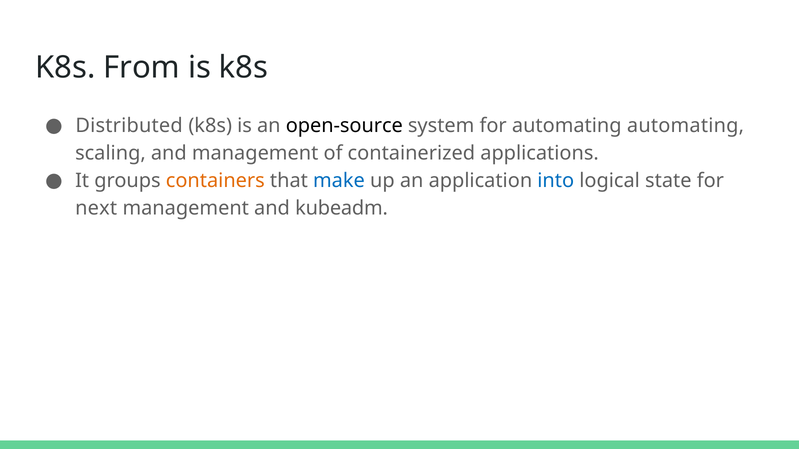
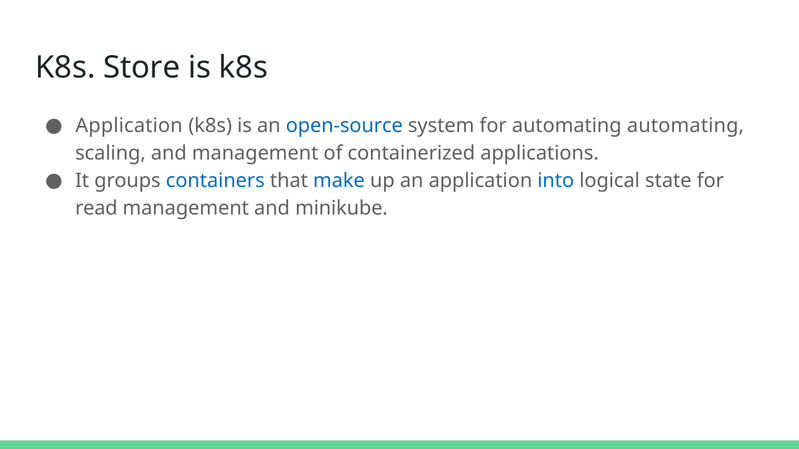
From: From -> Store
Distributed at (129, 126): Distributed -> Application
open-source colour: black -> blue
containers colour: orange -> blue
next: next -> read
kubeadm: kubeadm -> minikube
